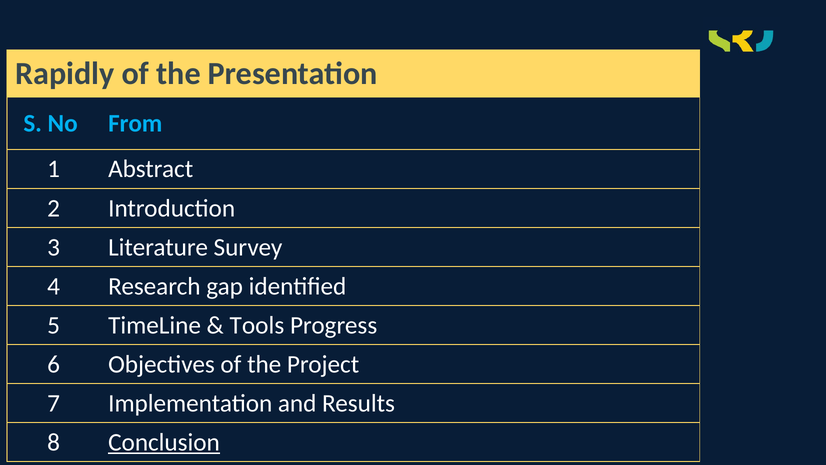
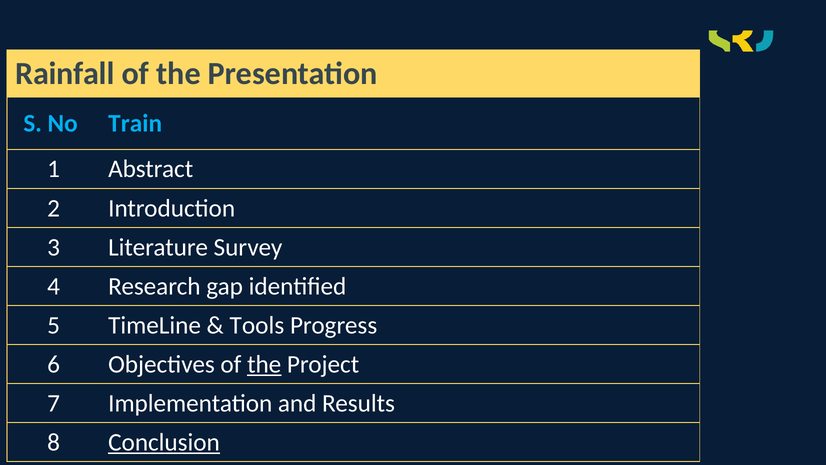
Rapidly: Rapidly -> Rainfall
From: From -> Train
the at (264, 364) underline: none -> present
